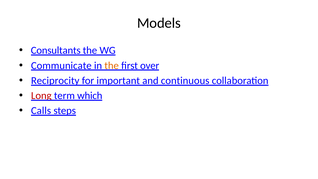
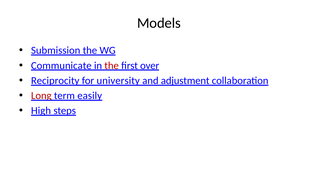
Consultants: Consultants -> Submission
the at (112, 65) colour: orange -> red
important: important -> university
continuous: continuous -> adjustment
which: which -> easily
Calls: Calls -> High
